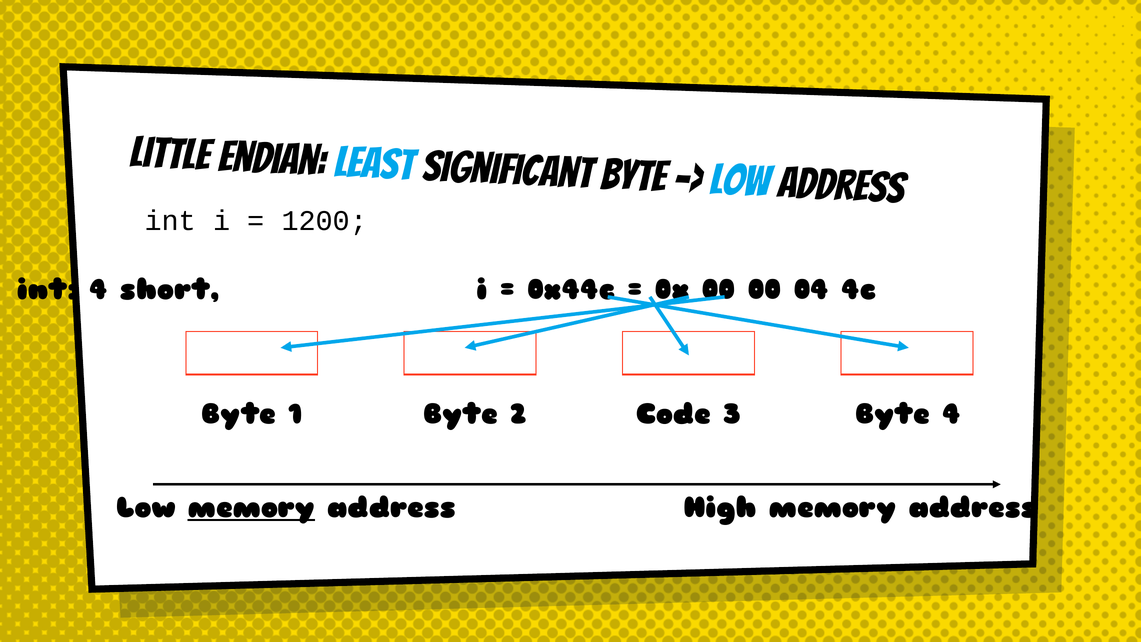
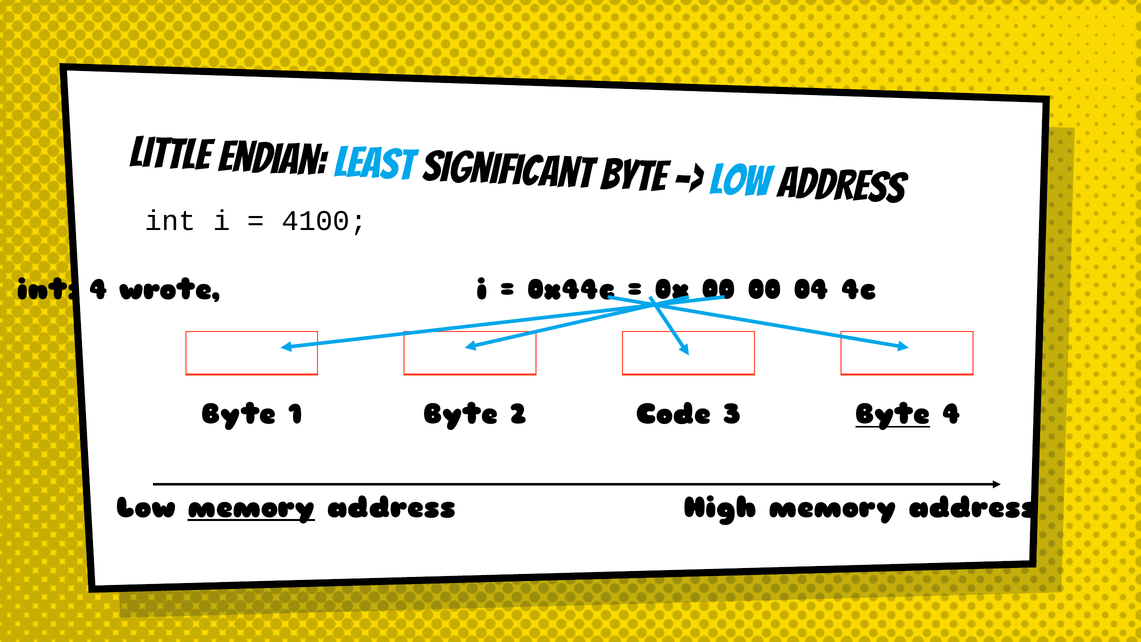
1200: 1200 -> 4100
short: short -> wrote
Byte at (893, 414) underline: none -> present
